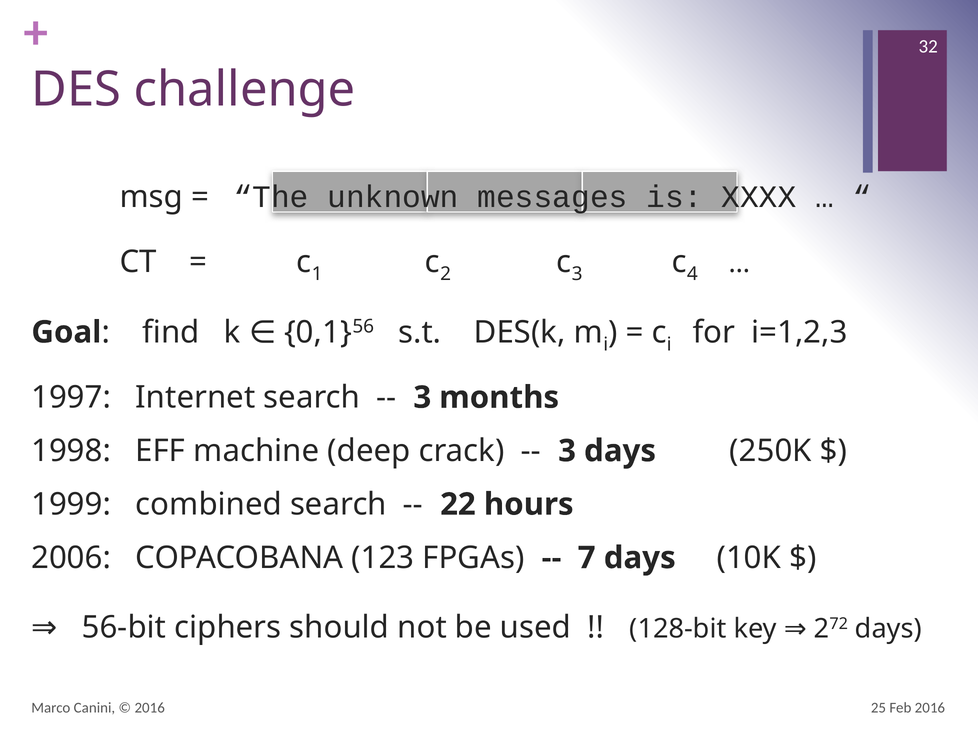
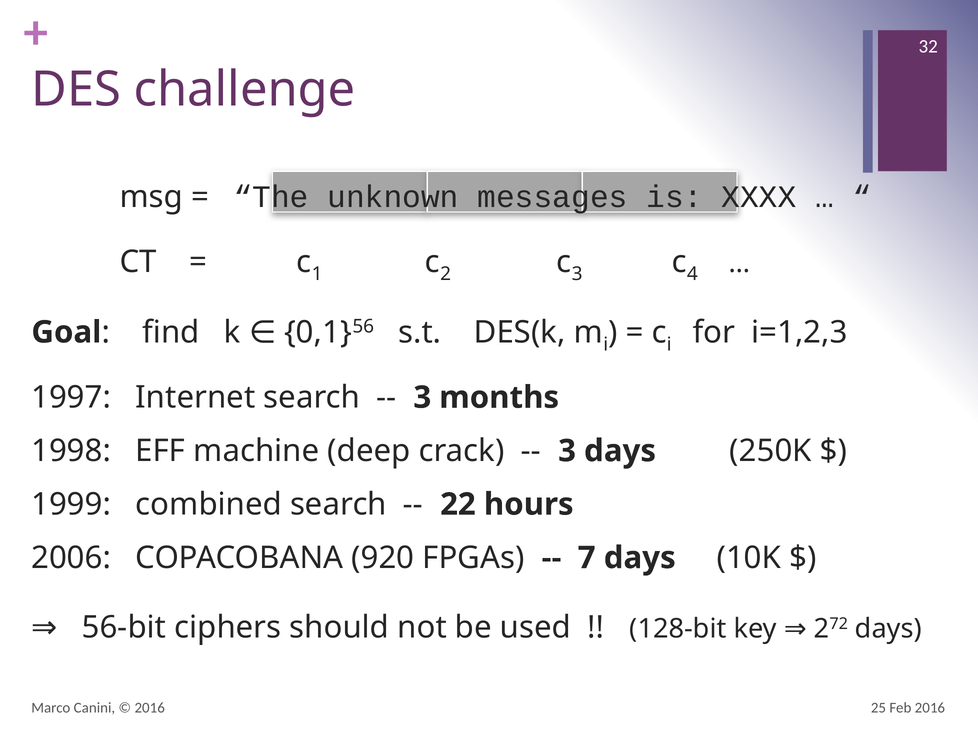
123: 123 -> 920
